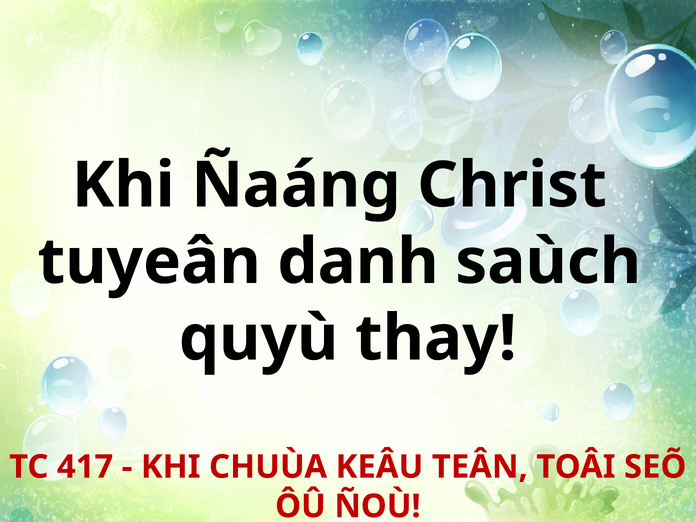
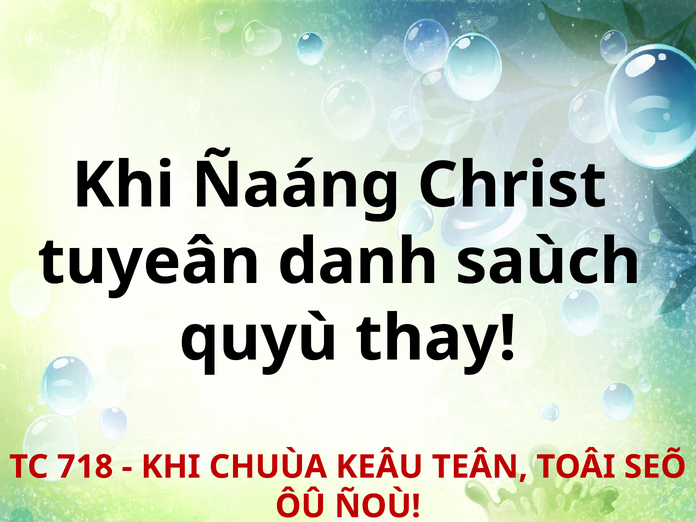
417: 417 -> 718
